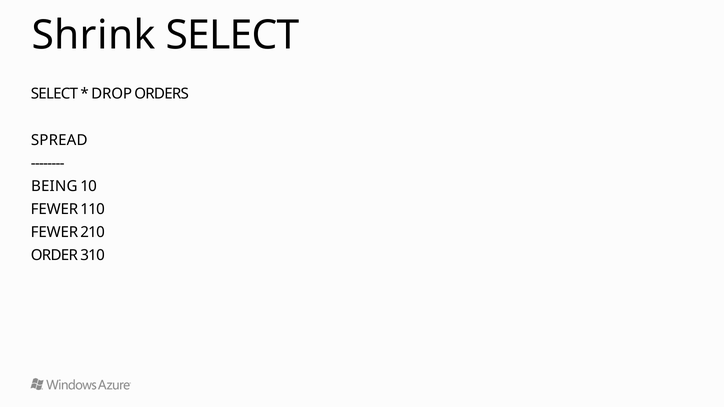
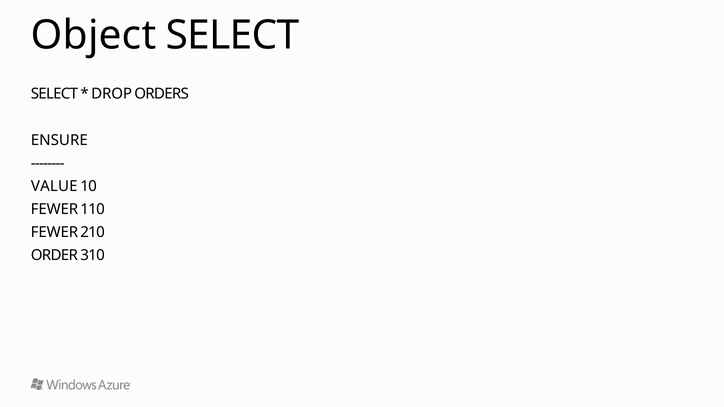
Shrink: Shrink -> Object
SPREAD: SPREAD -> ENSURE
BEING: BEING -> VALUE
